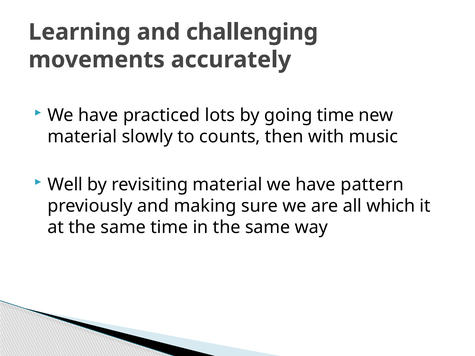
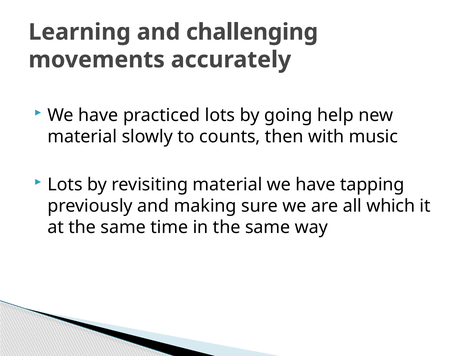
going time: time -> help
Well at (65, 185): Well -> Lots
pattern: pattern -> tapping
